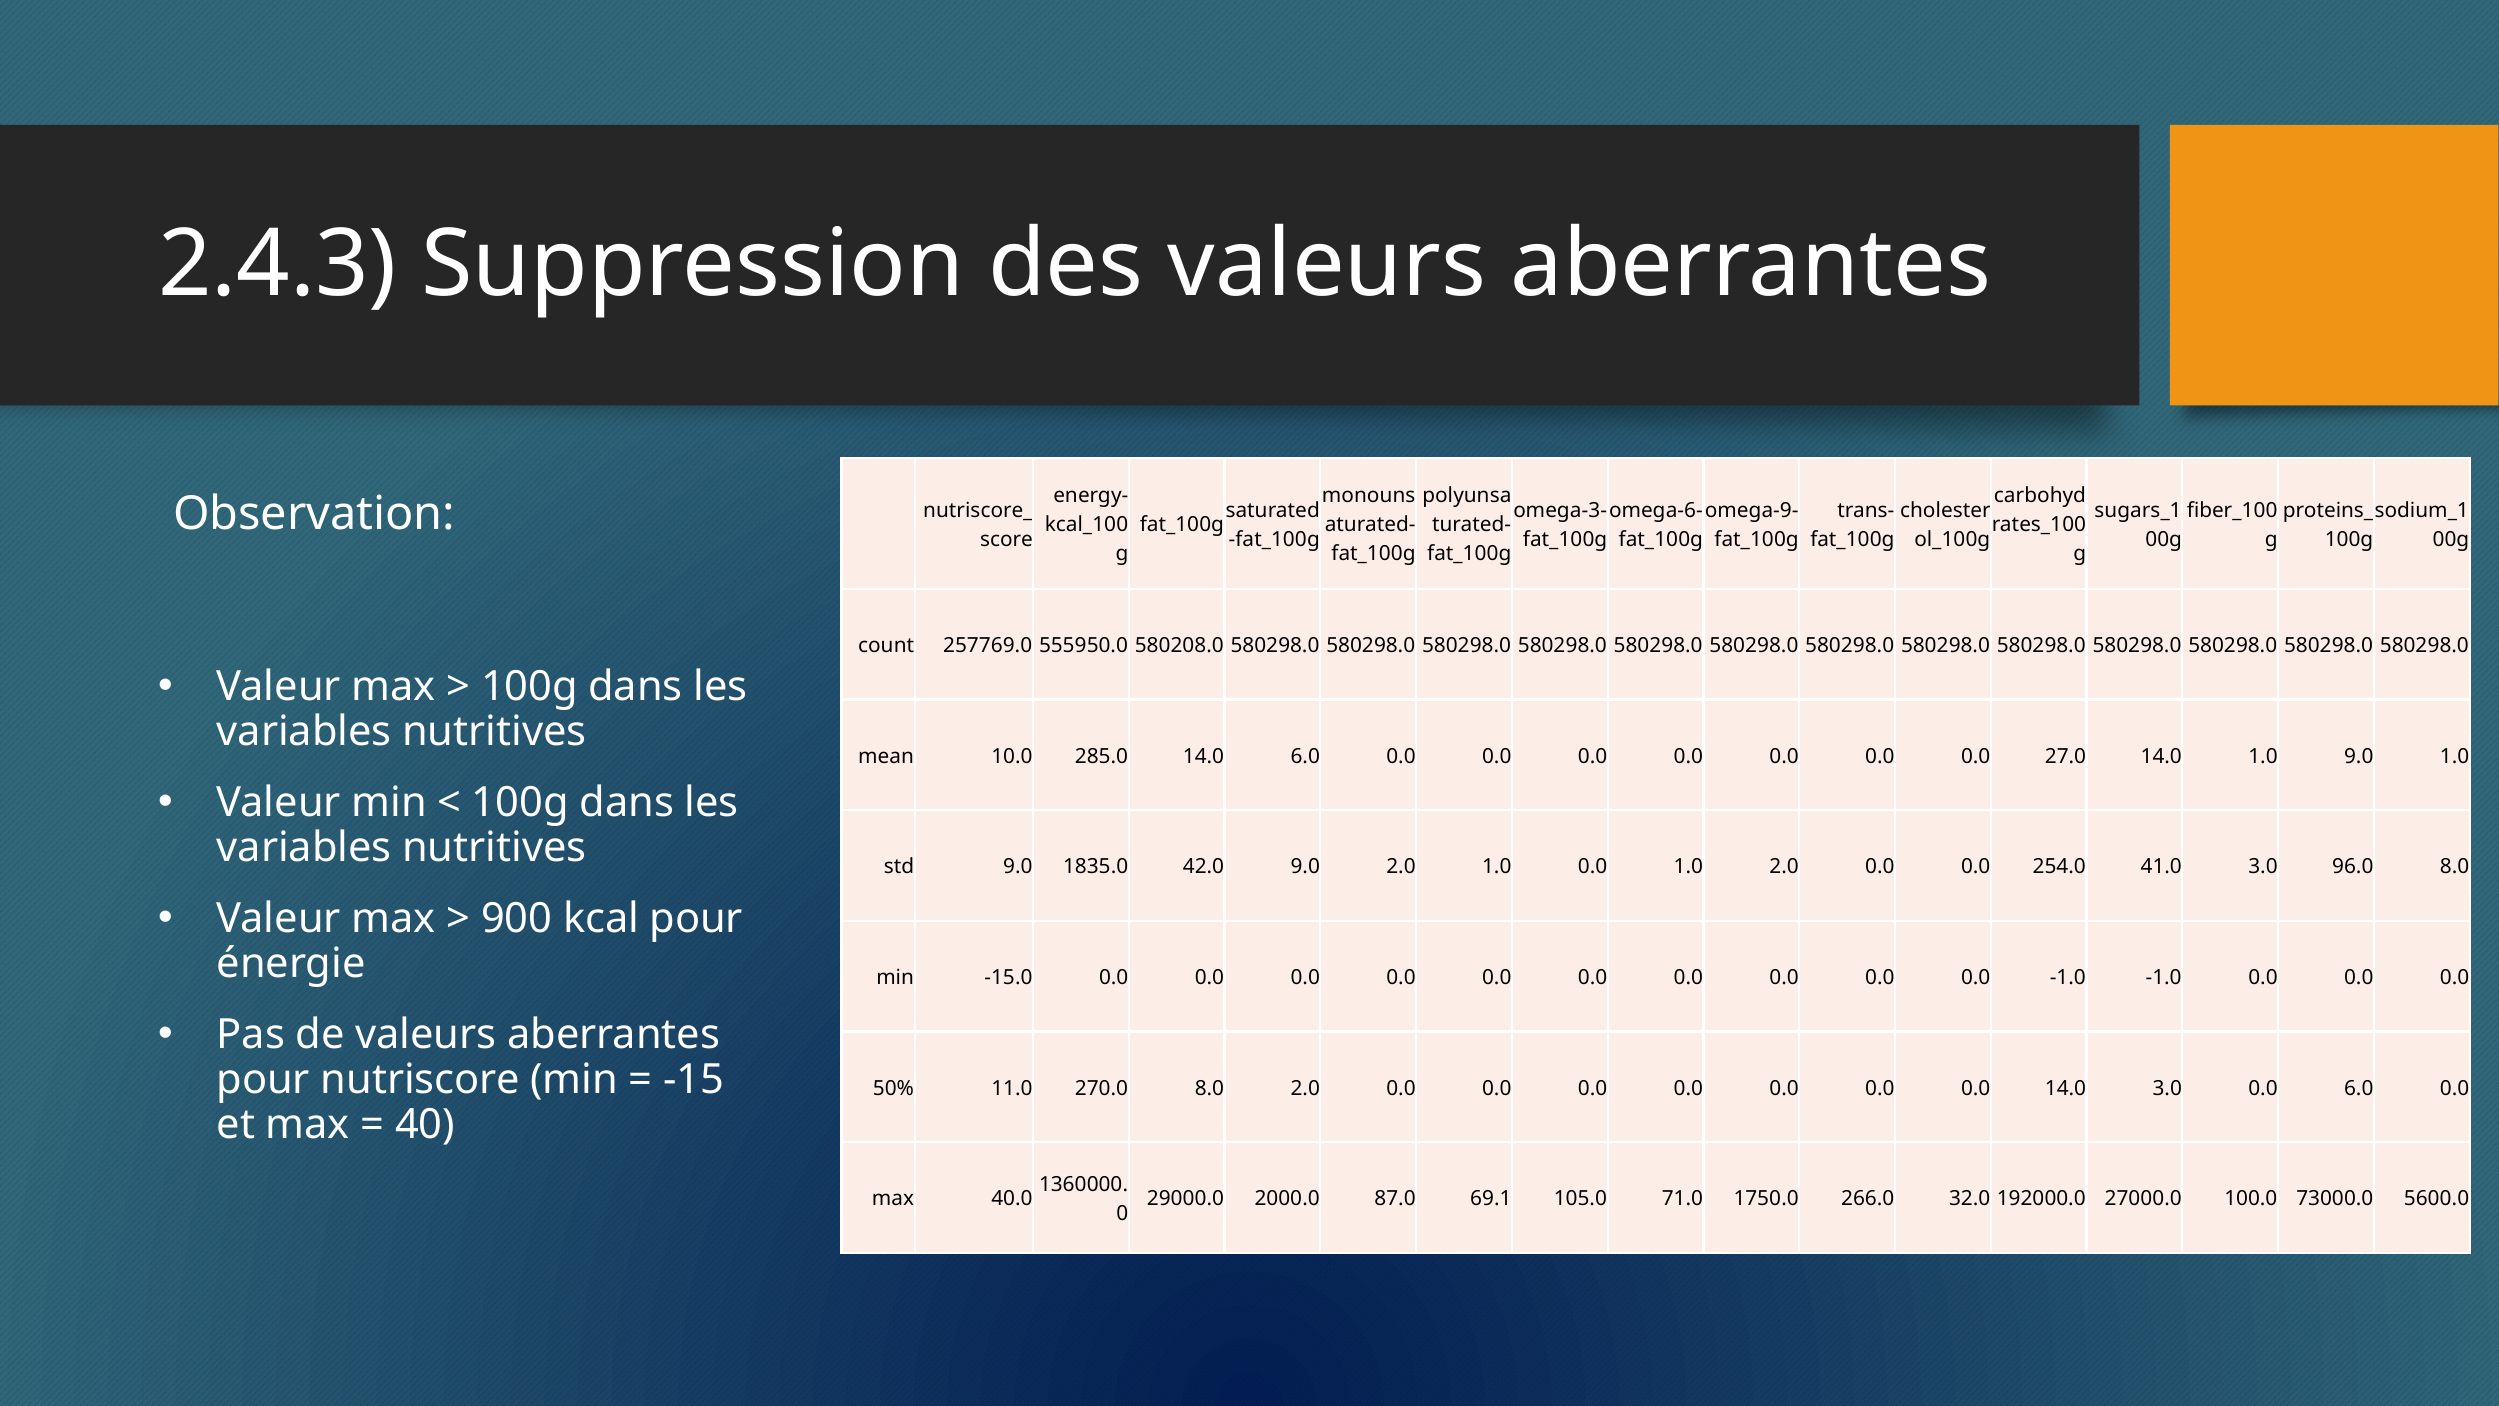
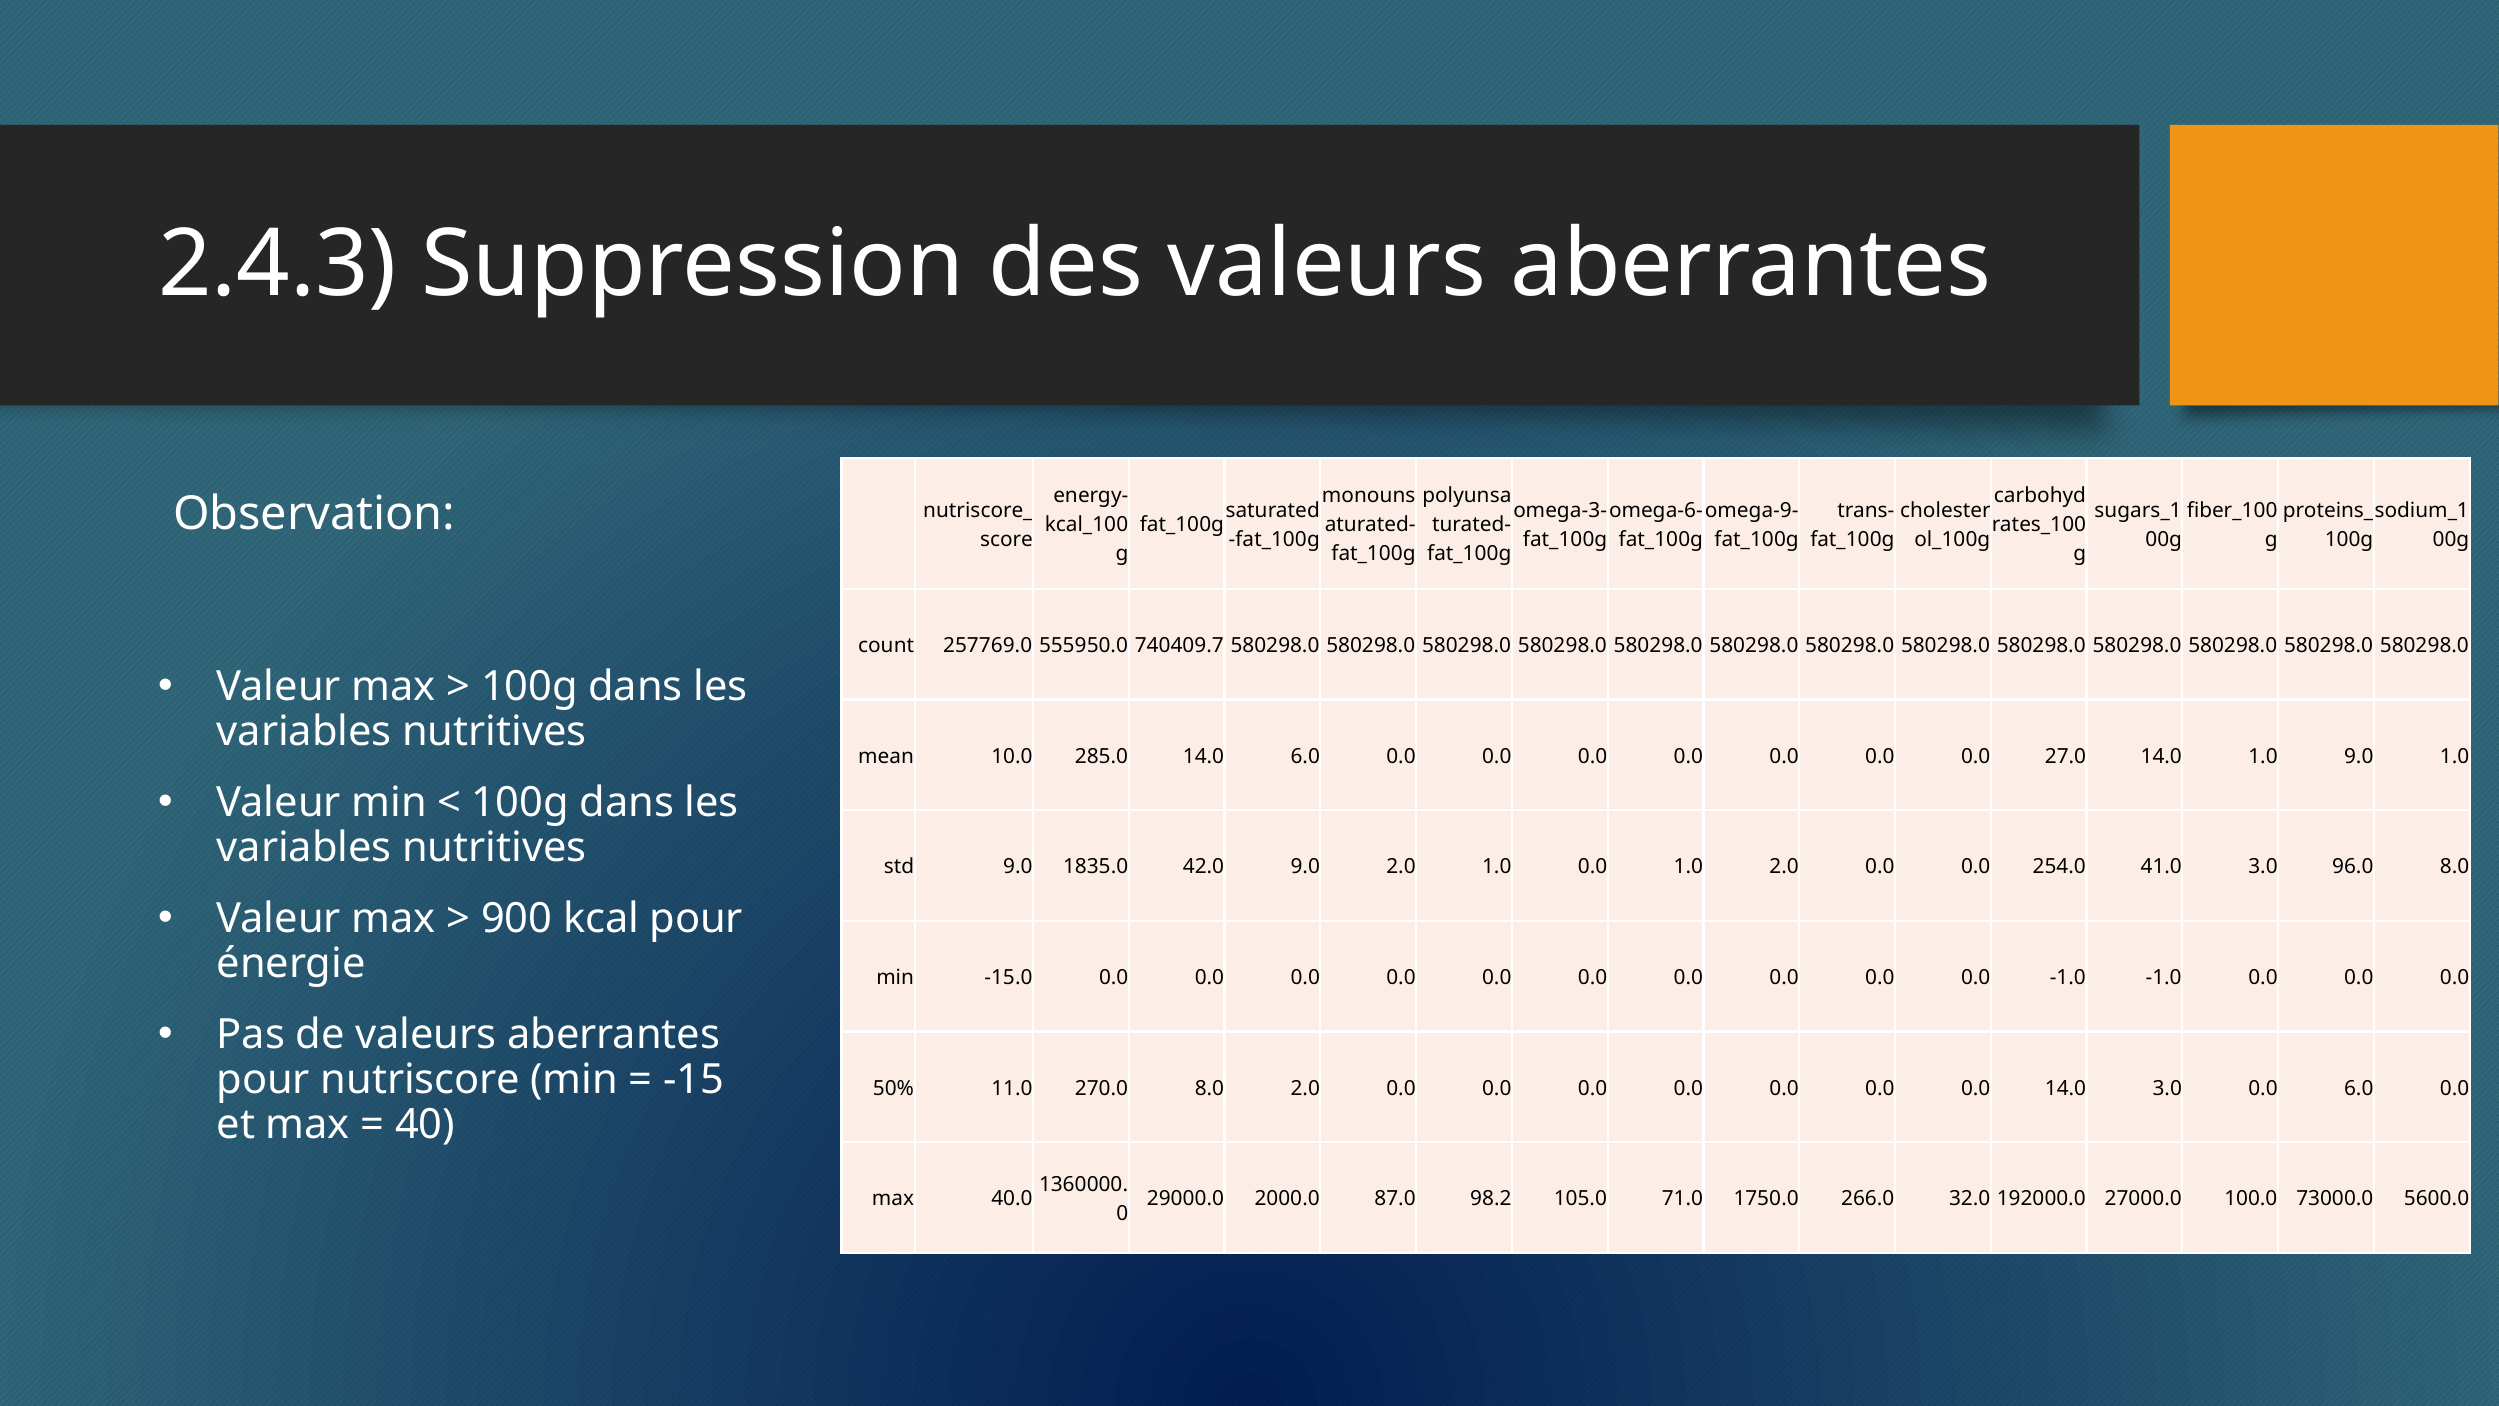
580208.0: 580208.0 -> 740409.7
69.1: 69.1 -> 98.2
